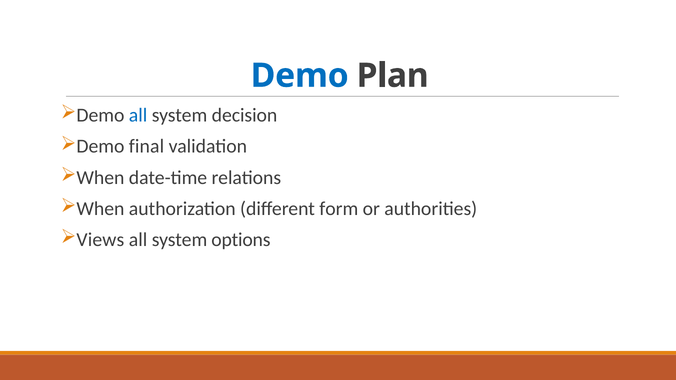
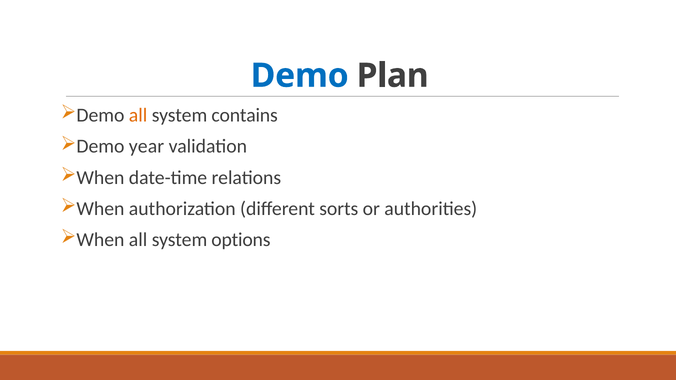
all at (138, 115) colour: blue -> orange
decision: decision -> contains
final: final -> year
form: form -> sorts
Views at (100, 240): Views -> When
